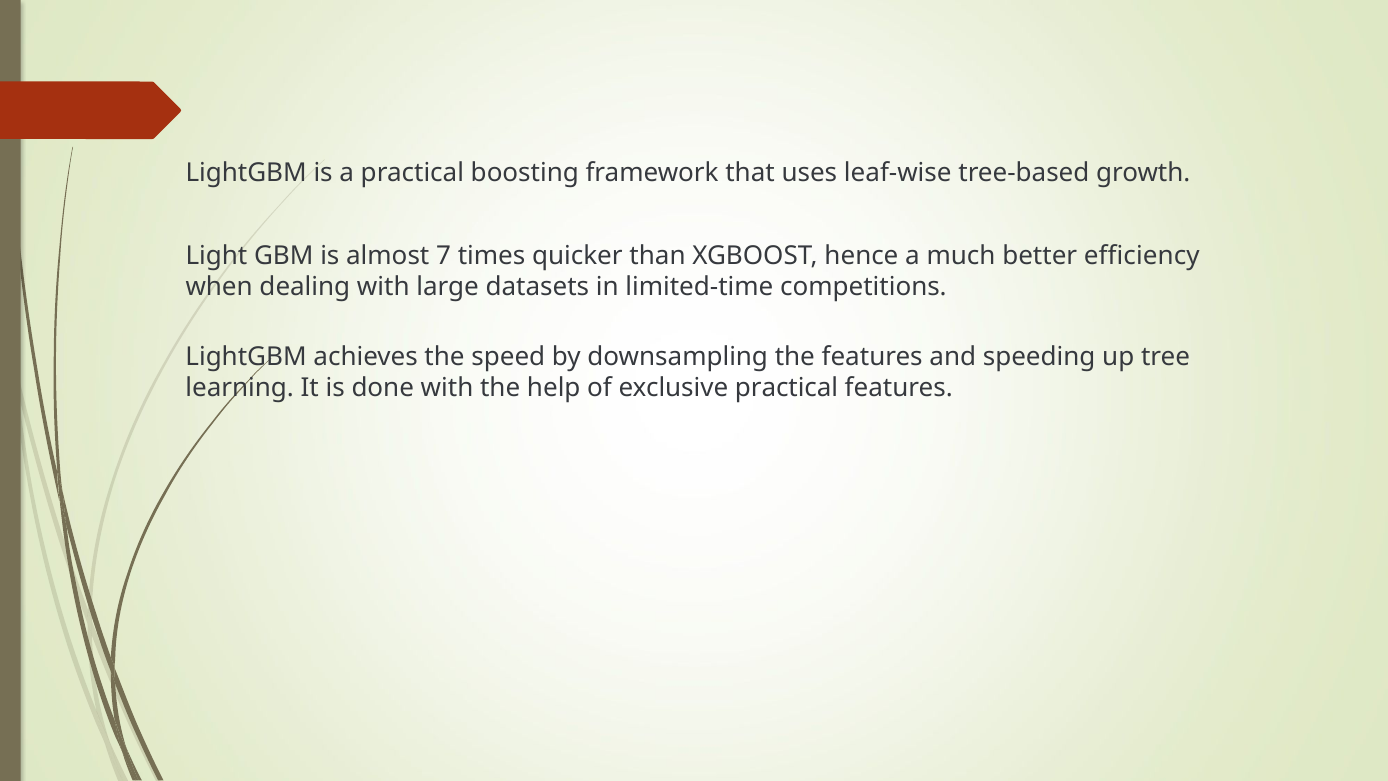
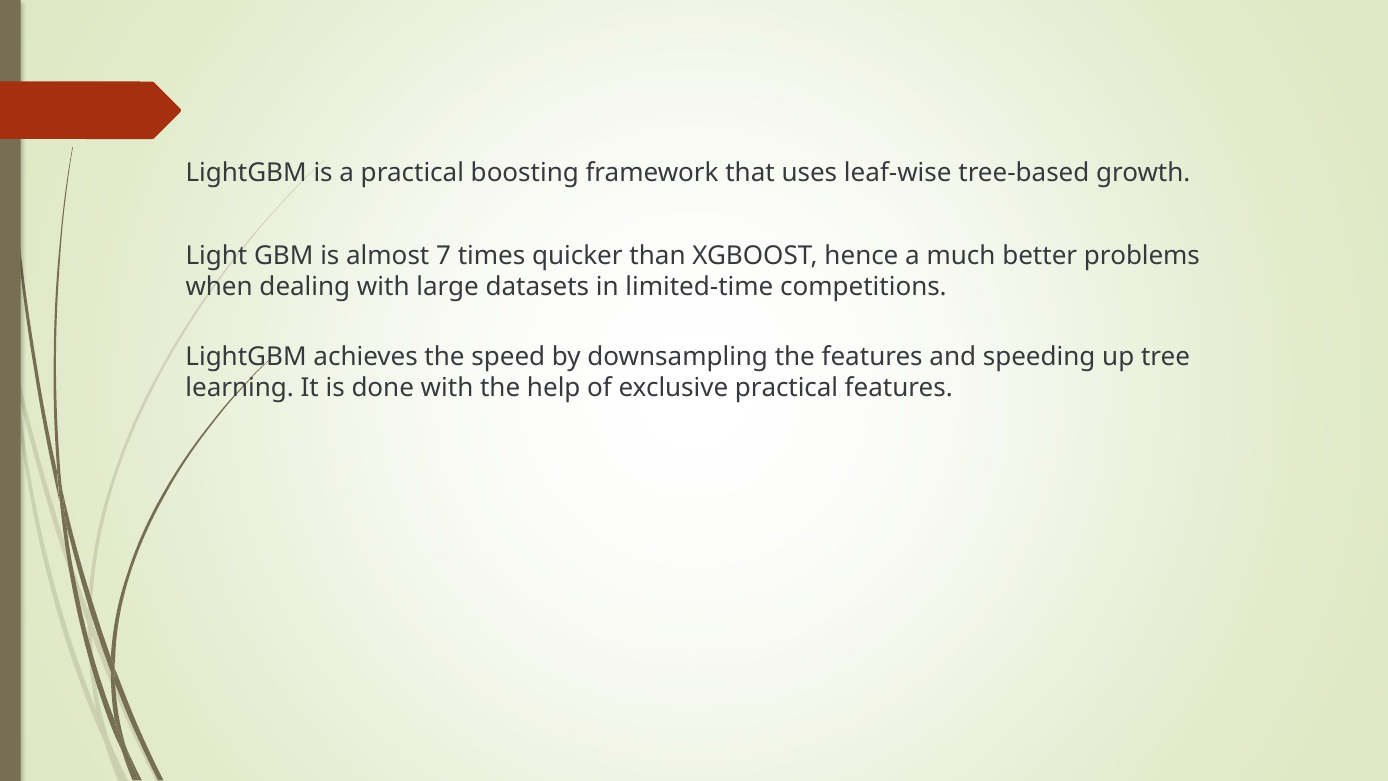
efficiency: efficiency -> problems
